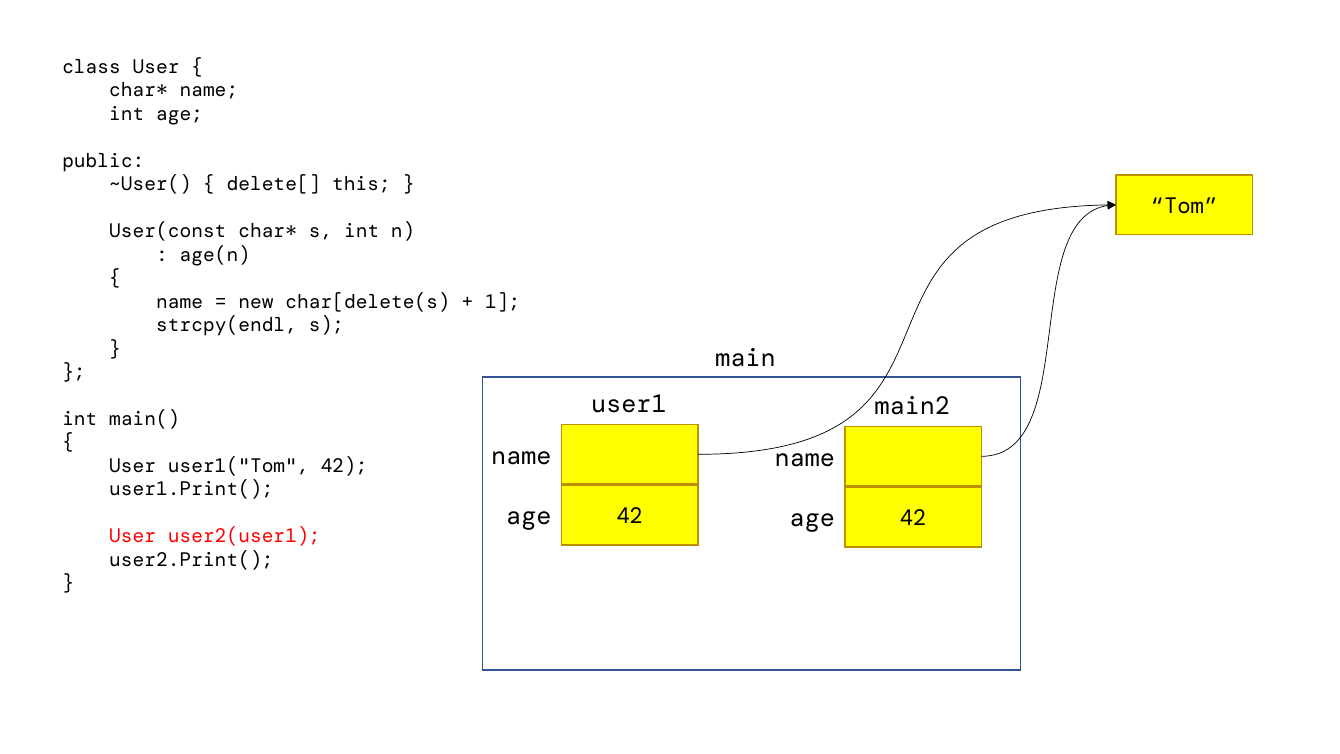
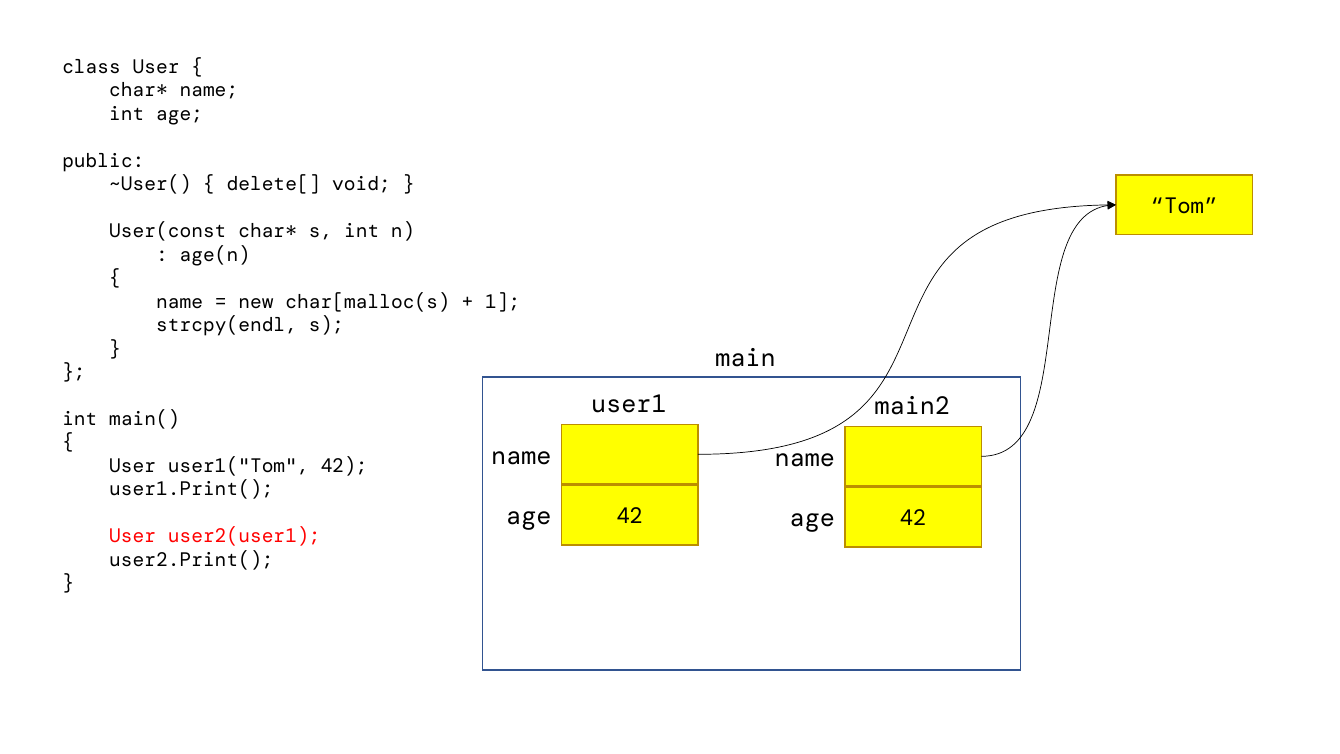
this: this -> void
char[delete(s: char[delete(s -> char[malloc(s
